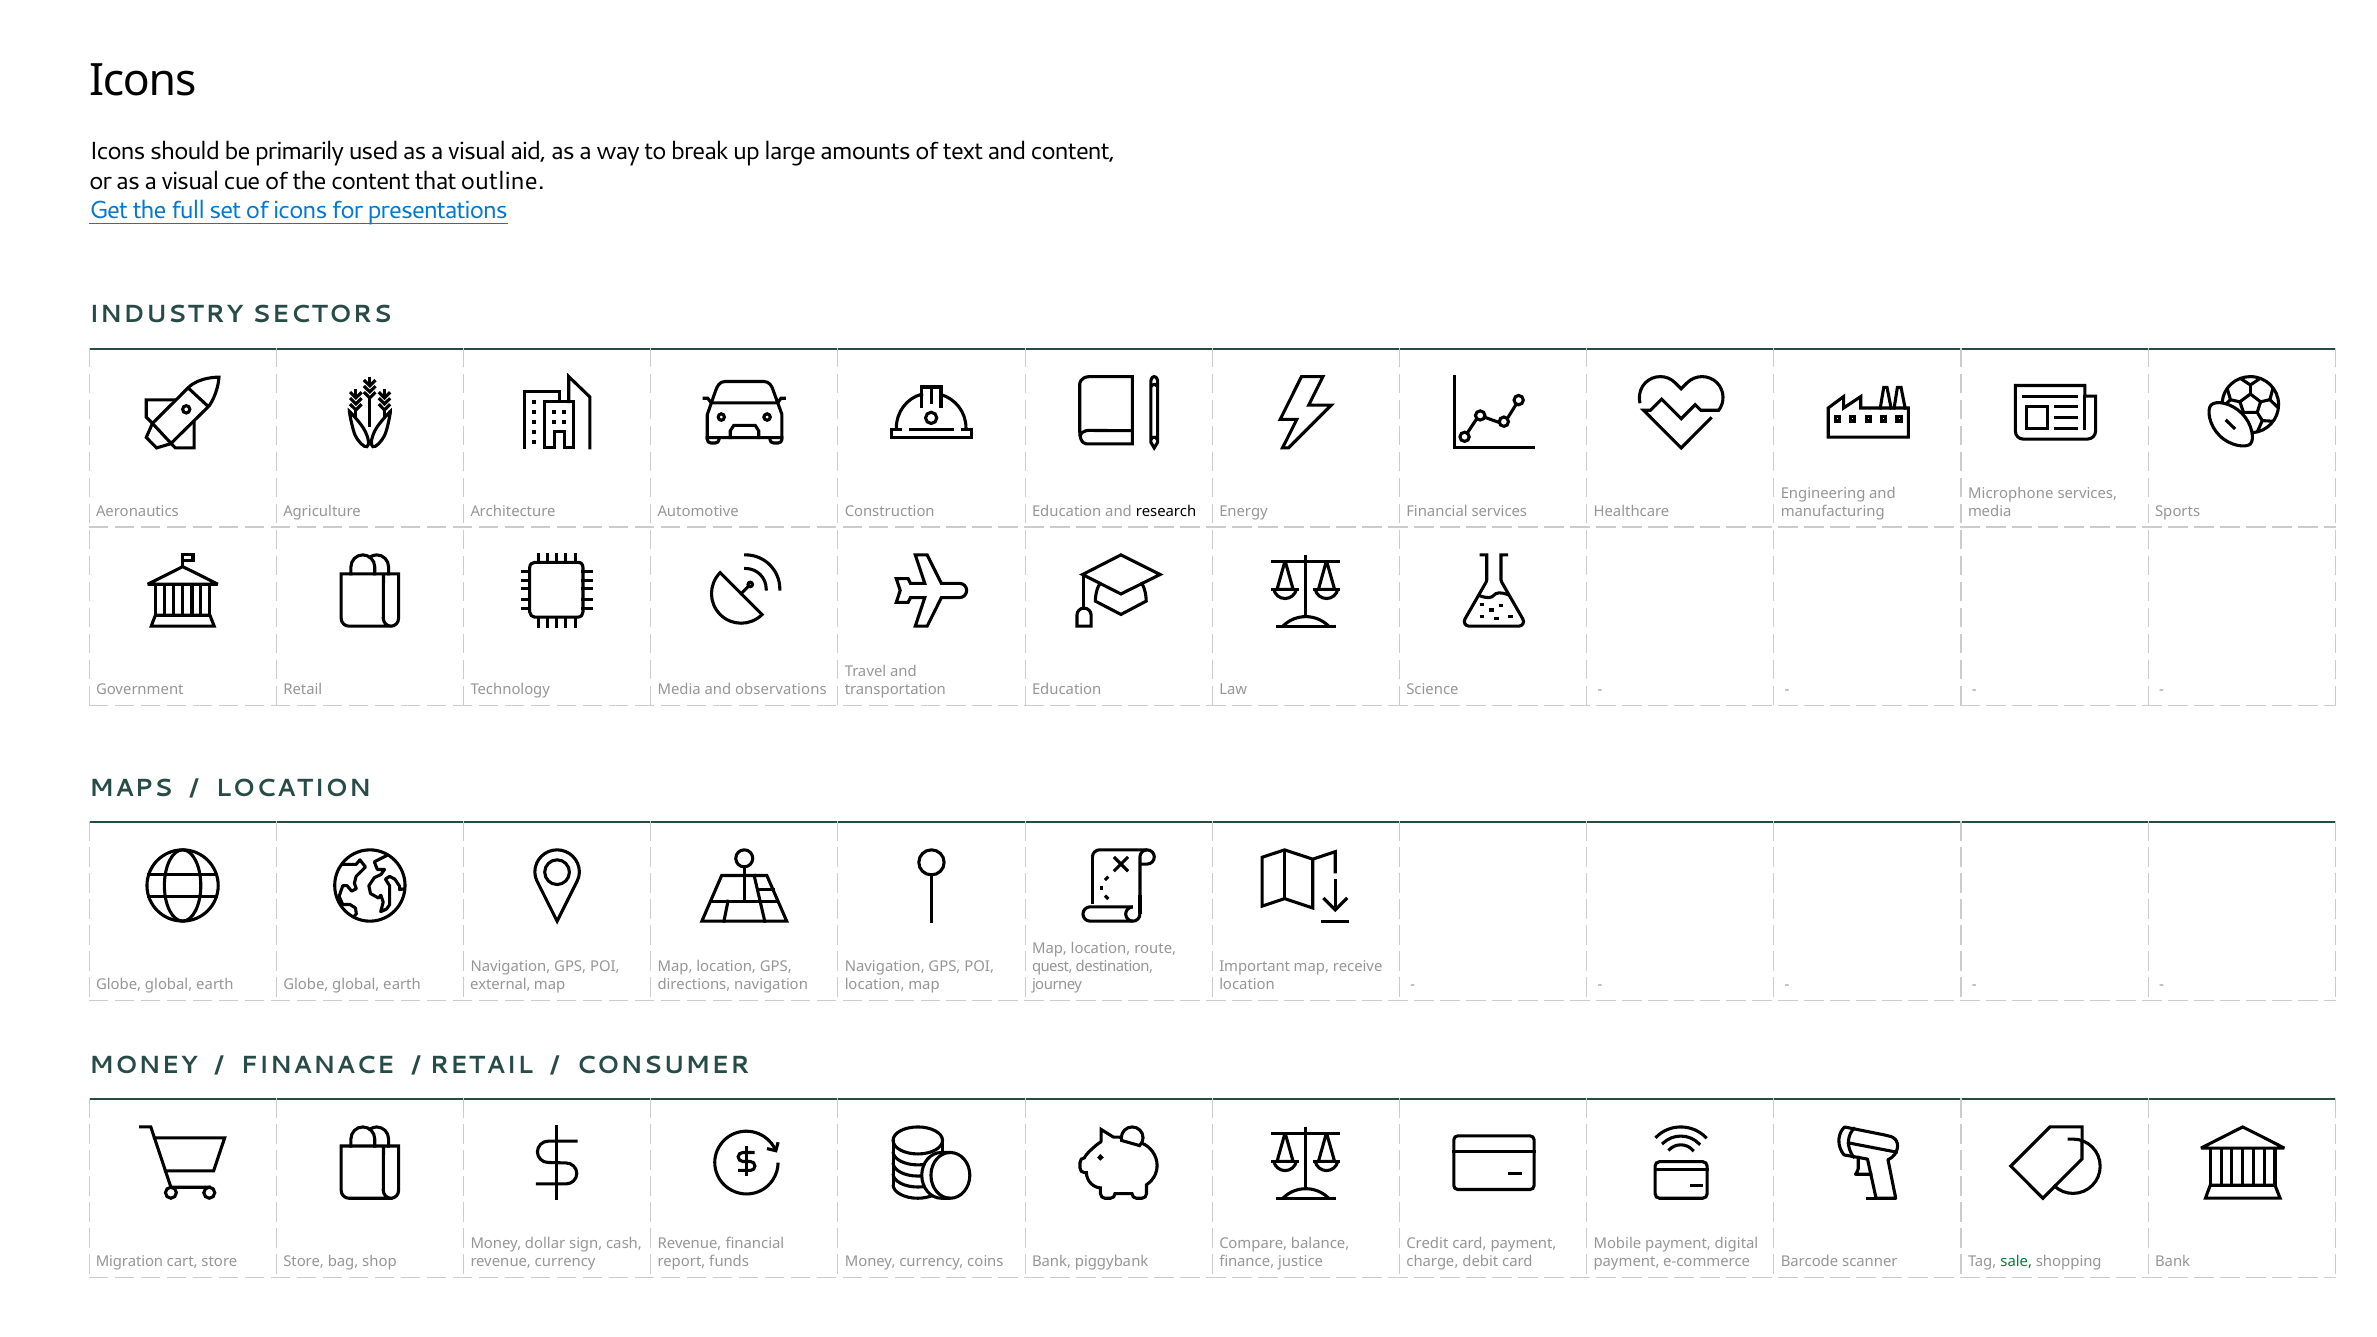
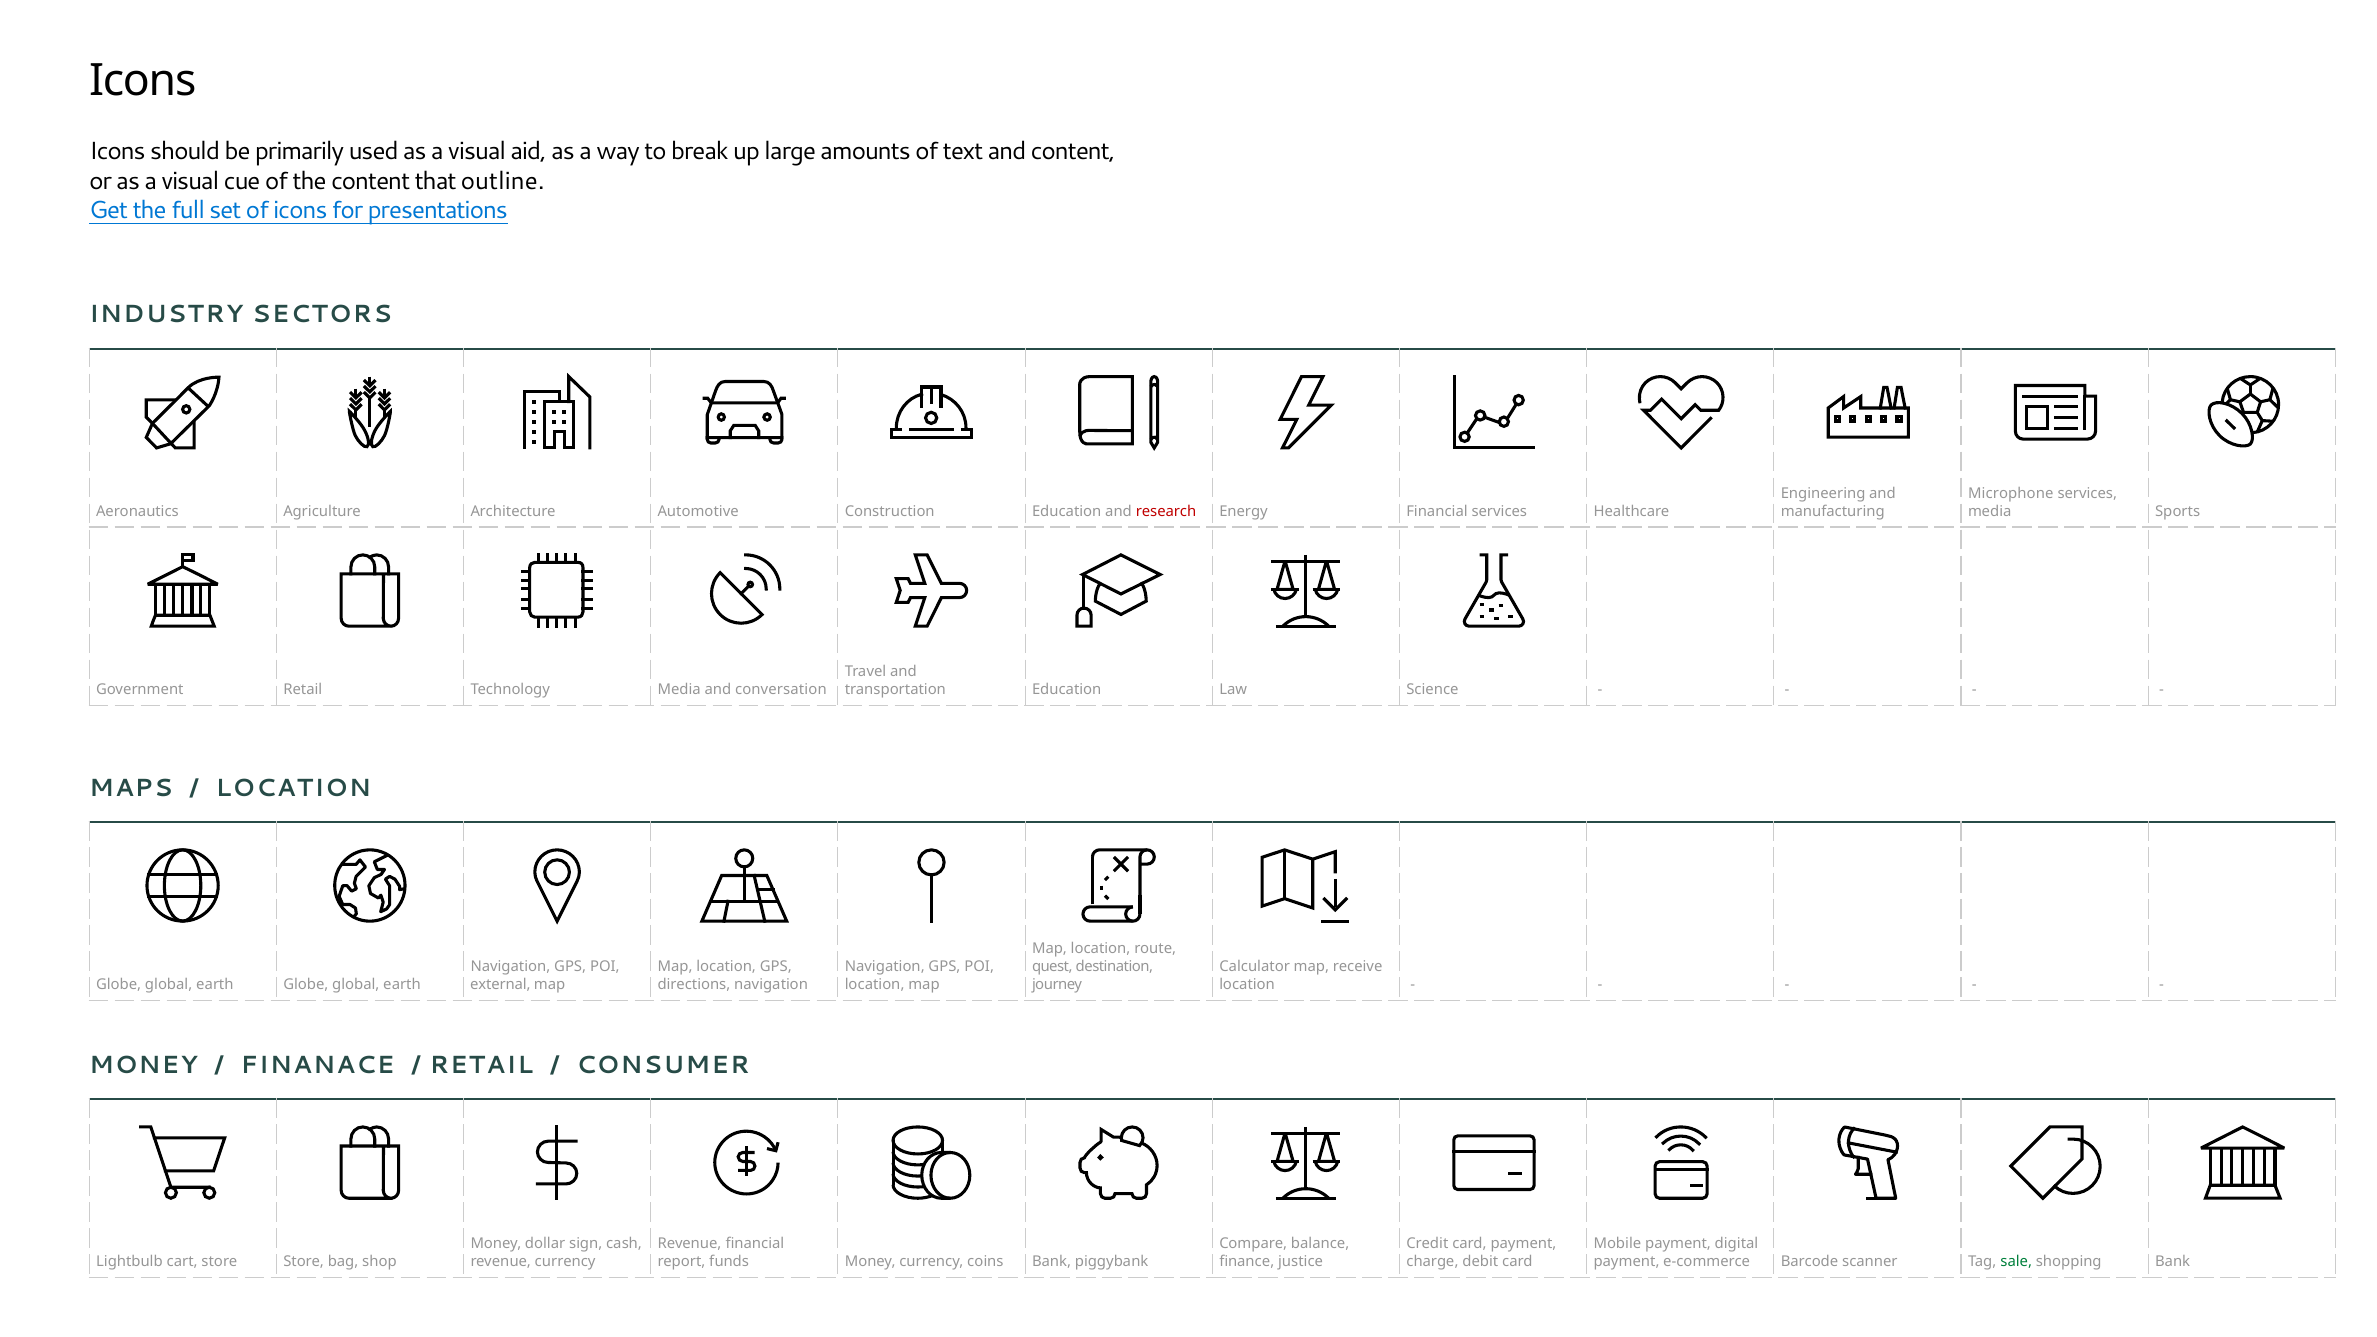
research colour: black -> red
observations: observations -> conversation
Important: Important -> Calculator
Migration: Migration -> Lightbulb
